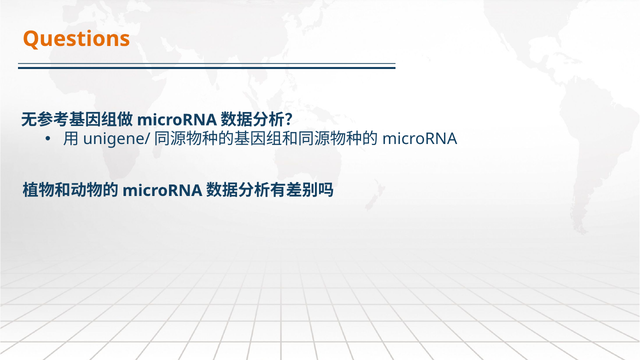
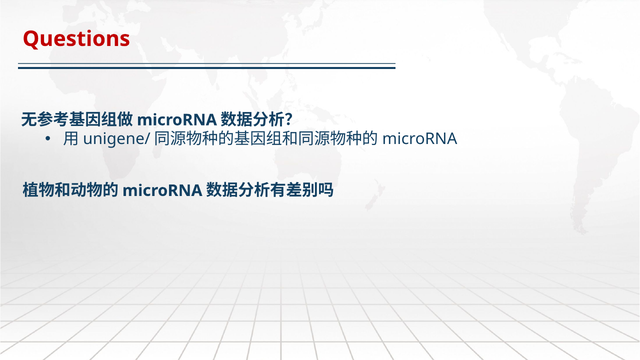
Questions colour: orange -> red
